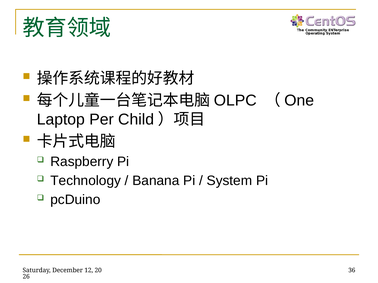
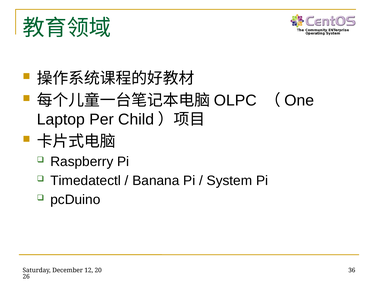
Technology: Technology -> Timedatectl
